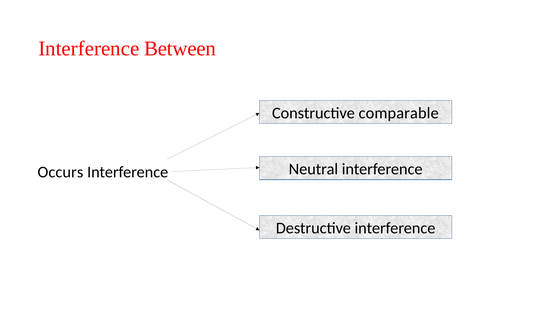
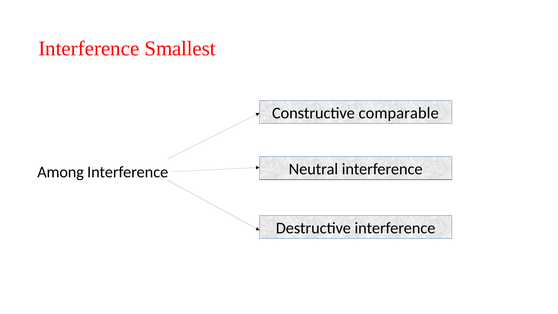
Between: Between -> Smallest
Occurs: Occurs -> Among
